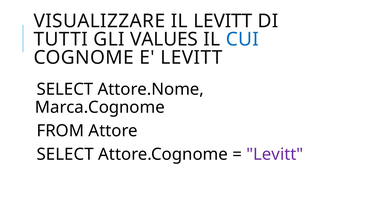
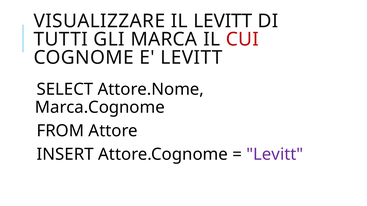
VALUES: VALUES -> MARCA
CUI colour: blue -> red
SELECT at (65, 155): SELECT -> INSERT
